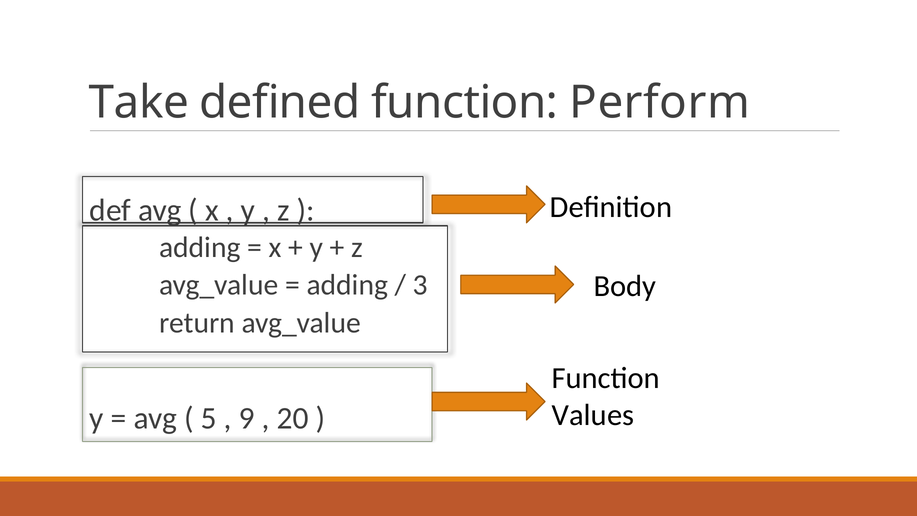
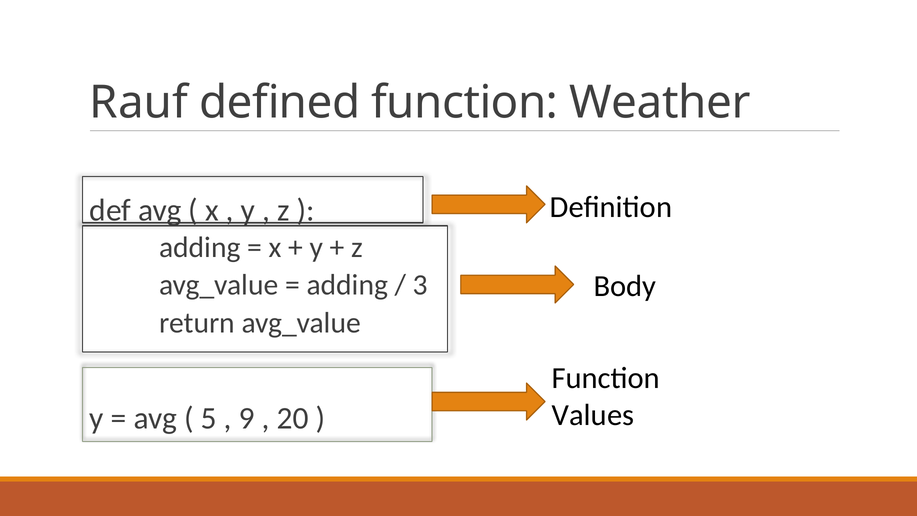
Take: Take -> Rauf
Perform: Perform -> Weather
